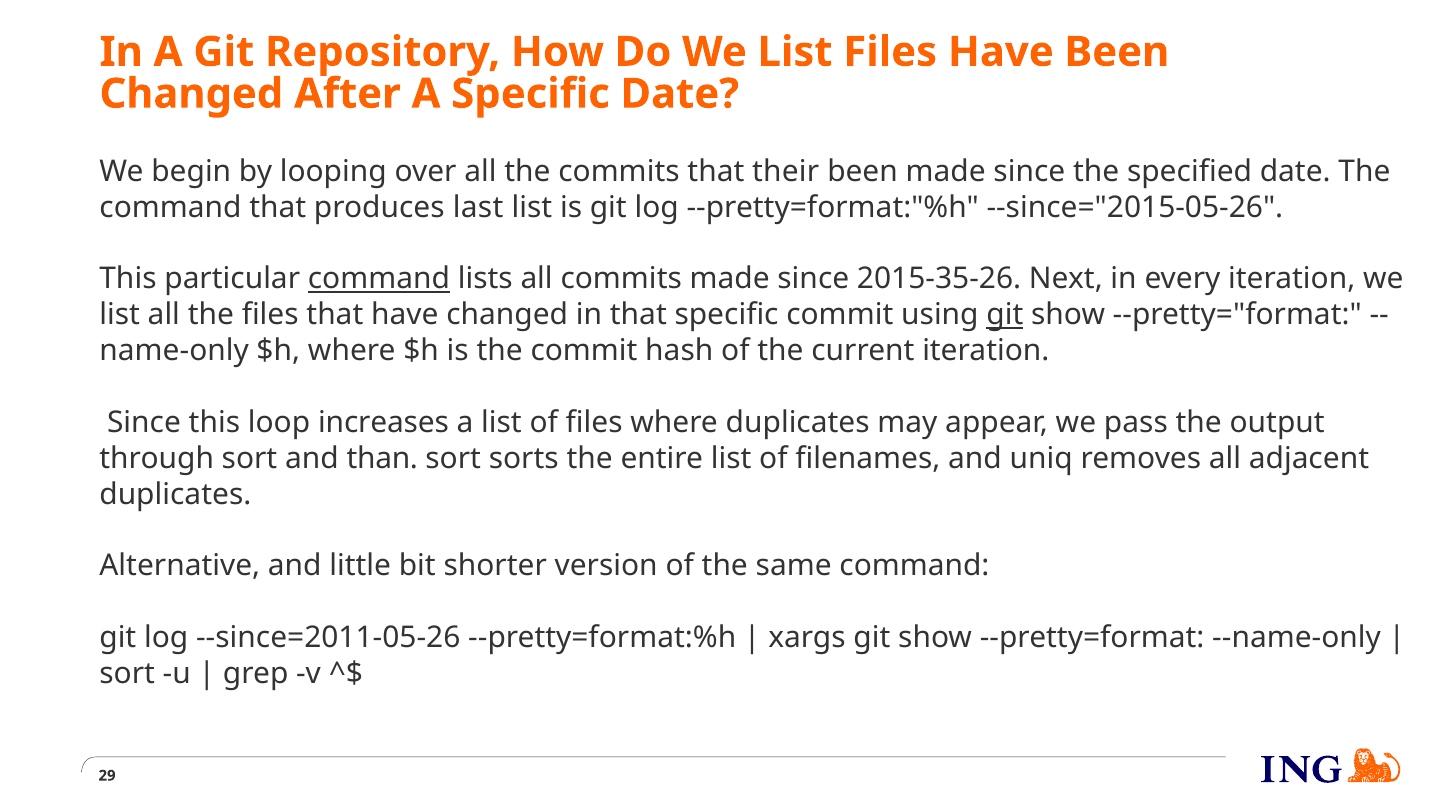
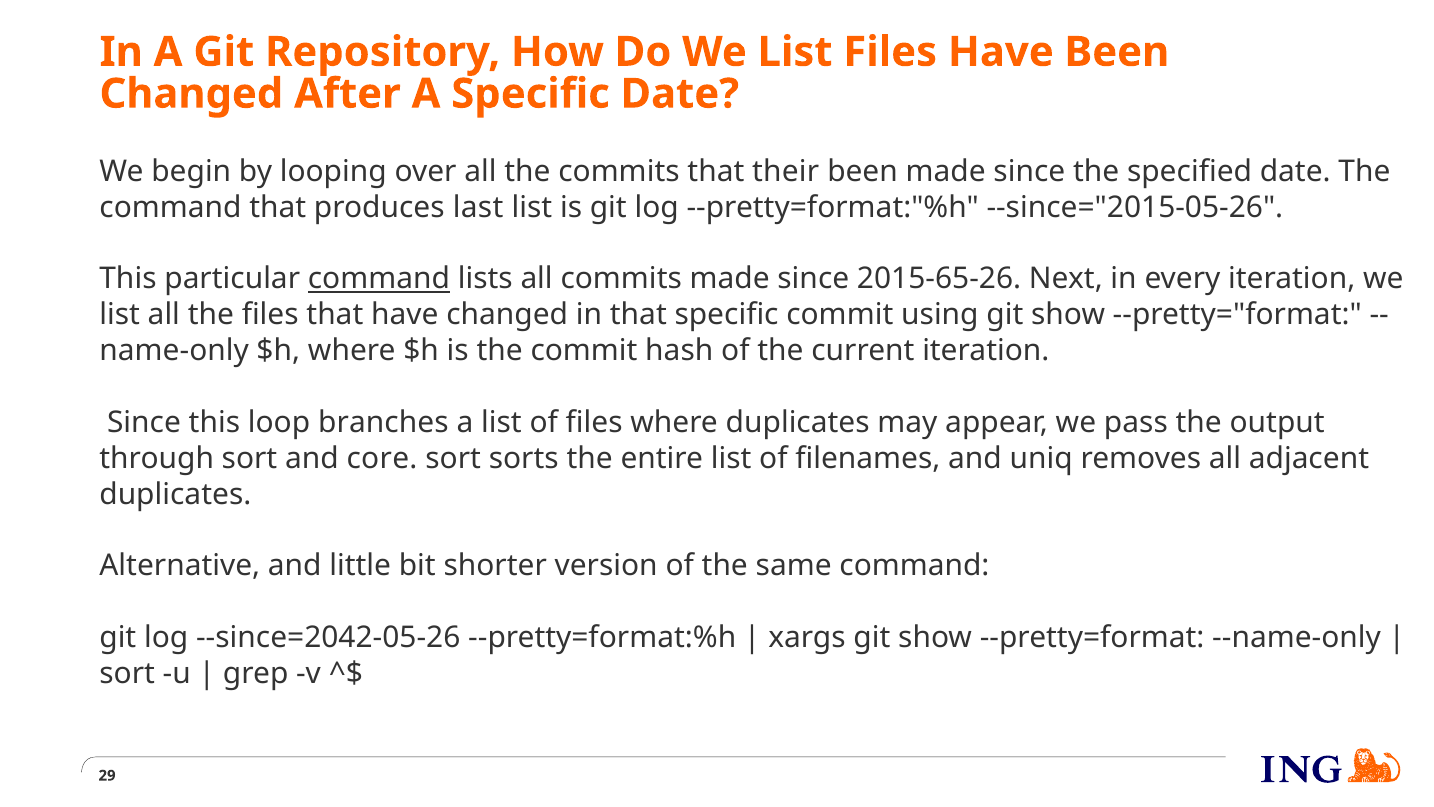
2015-35-26: 2015-35-26 -> 2015-65-26
git at (1005, 315) underline: present -> none
increases: increases -> branches
than: than -> core
--since=2011-05-26: --since=2011-05-26 -> --since=2042-05-26
